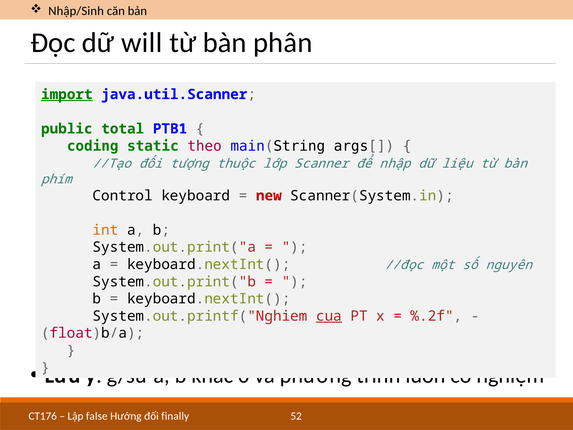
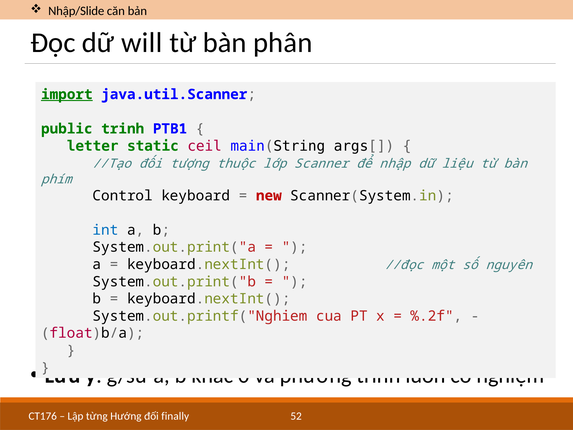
Nhập/Sinh: Nhập/Sinh -> Nhập/Slide
total: total -> trinh
coding: coding -> letter
theo: theo -> ceil
int colour: orange -> blue
cua underline: present -> none
false: false -> từng
